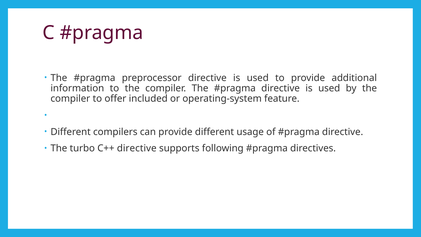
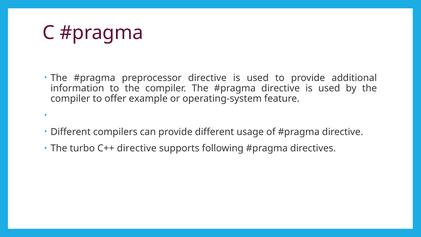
included: included -> example
